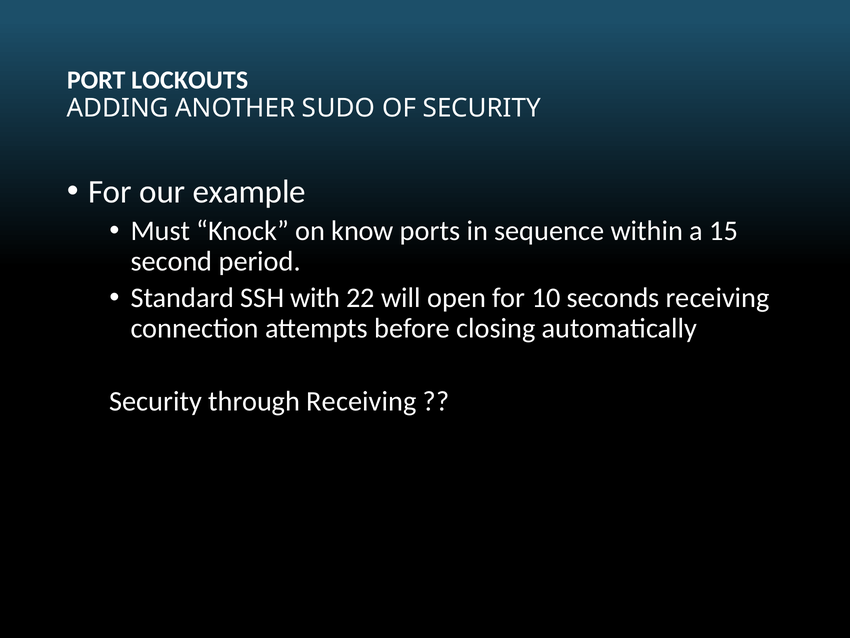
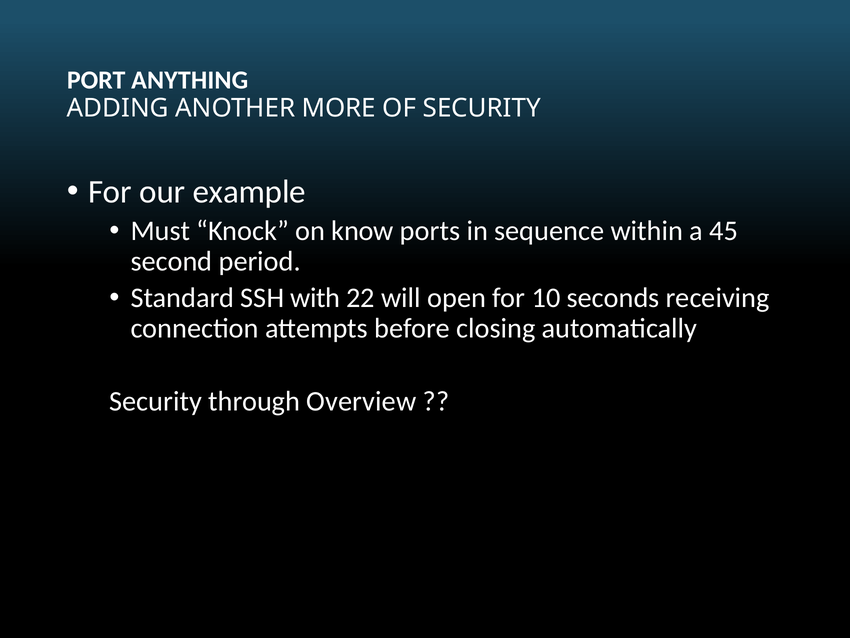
LOCKOUTS: LOCKOUTS -> ANYTHING
SUDO: SUDO -> MORE
15: 15 -> 45
through Receiving: Receiving -> Overview
